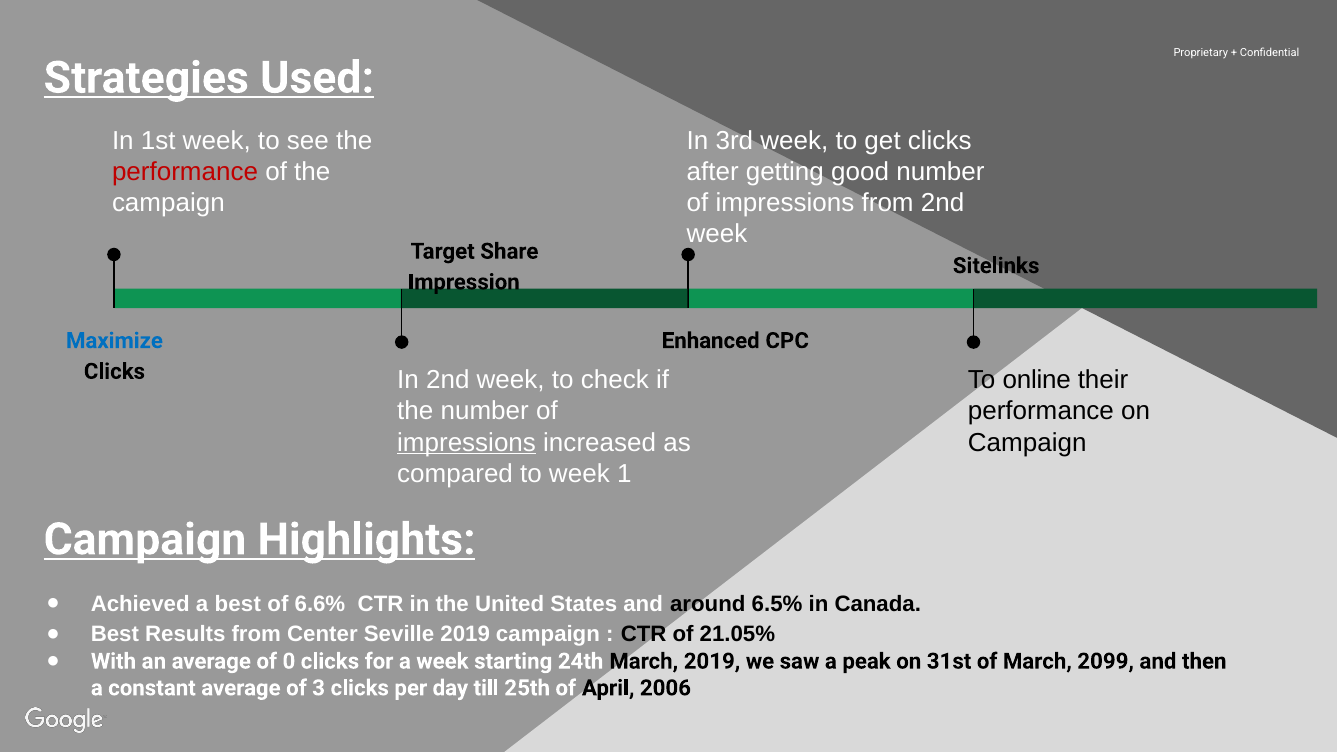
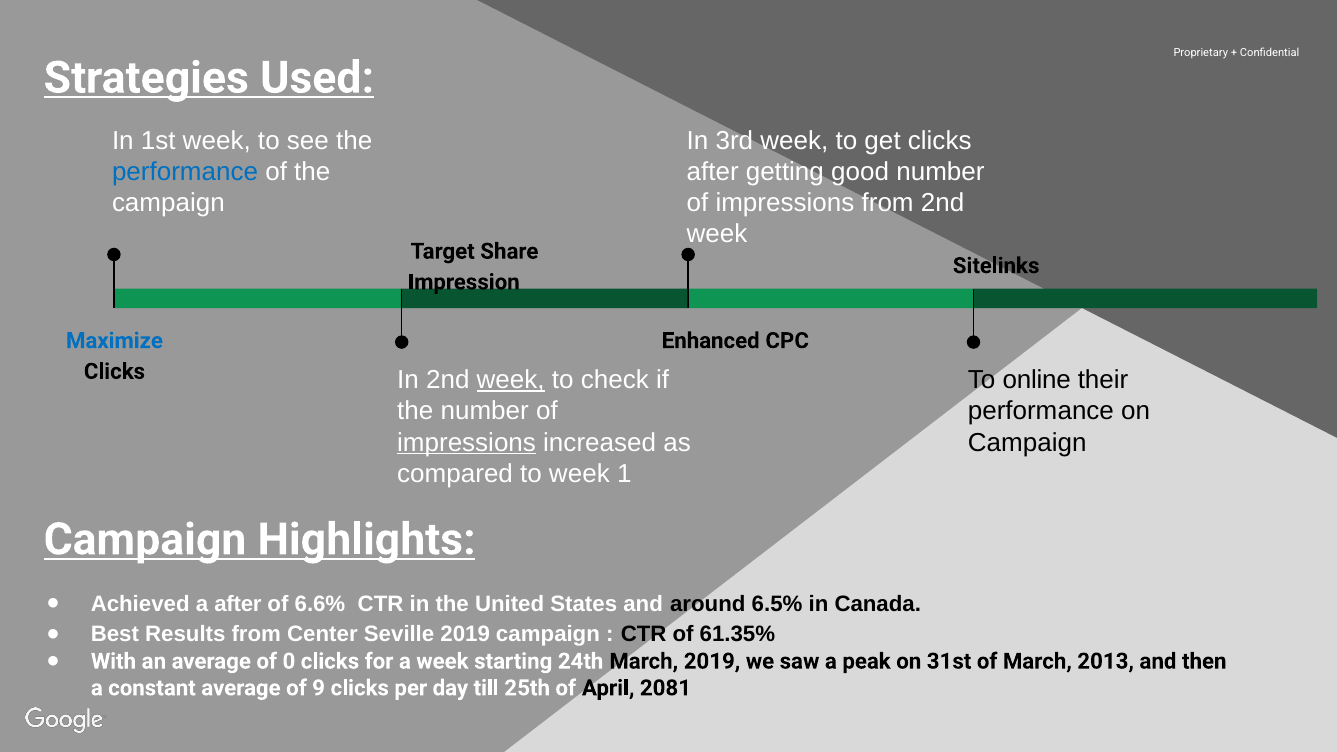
performance at (185, 172) colour: red -> blue
week at (511, 380) underline: none -> present
a best: best -> after
21.05%: 21.05% -> 61.35%
2099: 2099 -> 2013
3: 3 -> 9
2006: 2006 -> 2081
